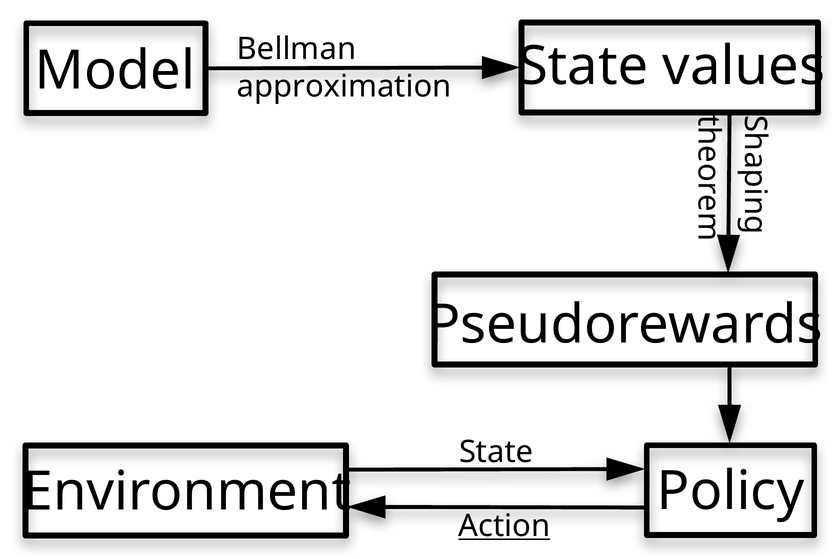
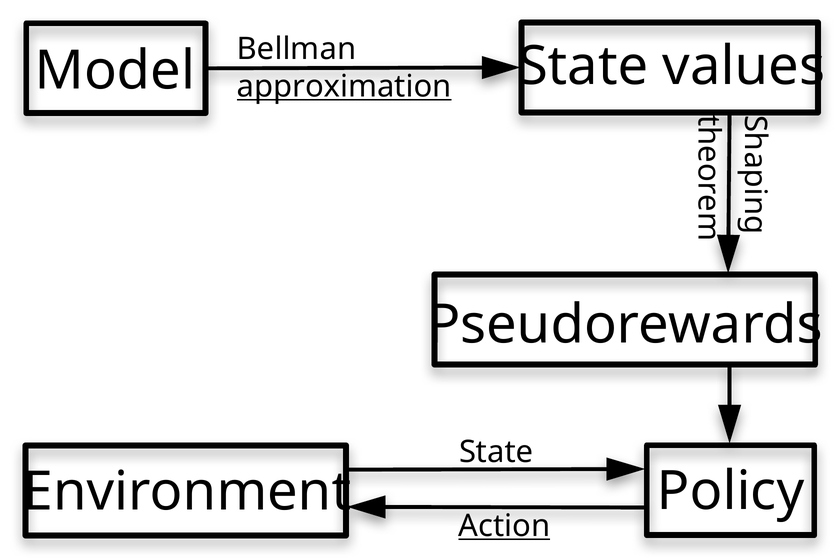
approximation underline: none -> present
